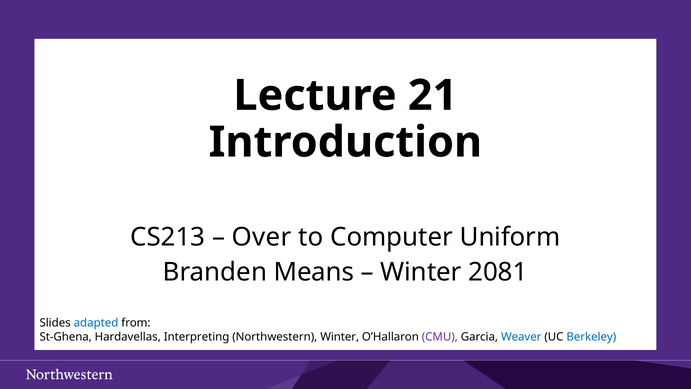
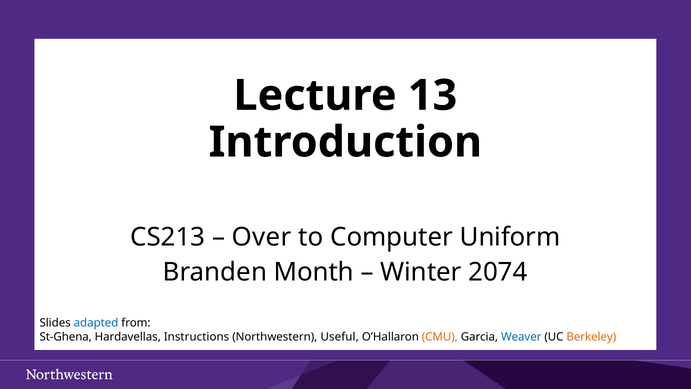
21: 21 -> 13
Means: Means -> Month
2081: 2081 -> 2074
Interpreting: Interpreting -> Instructions
Northwestern Winter: Winter -> Useful
CMU colour: purple -> orange
Berkeley colour: blue -> orange
